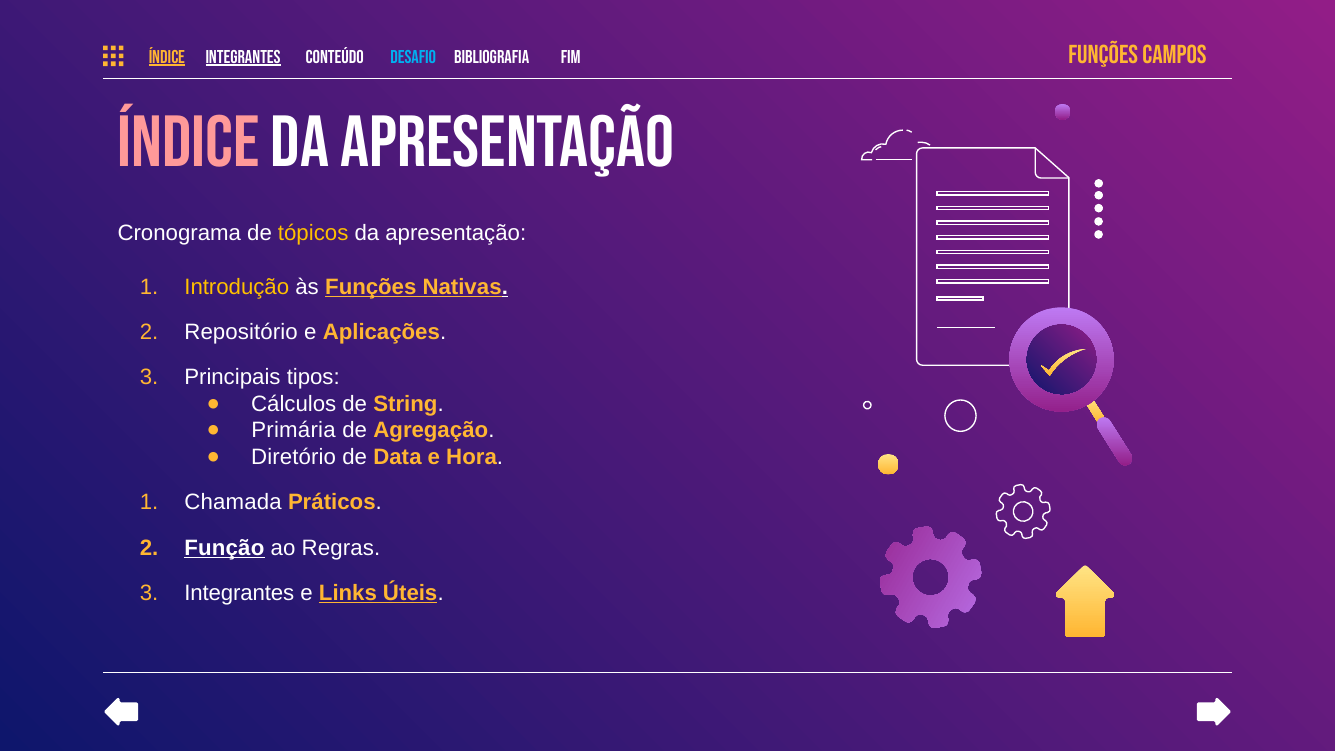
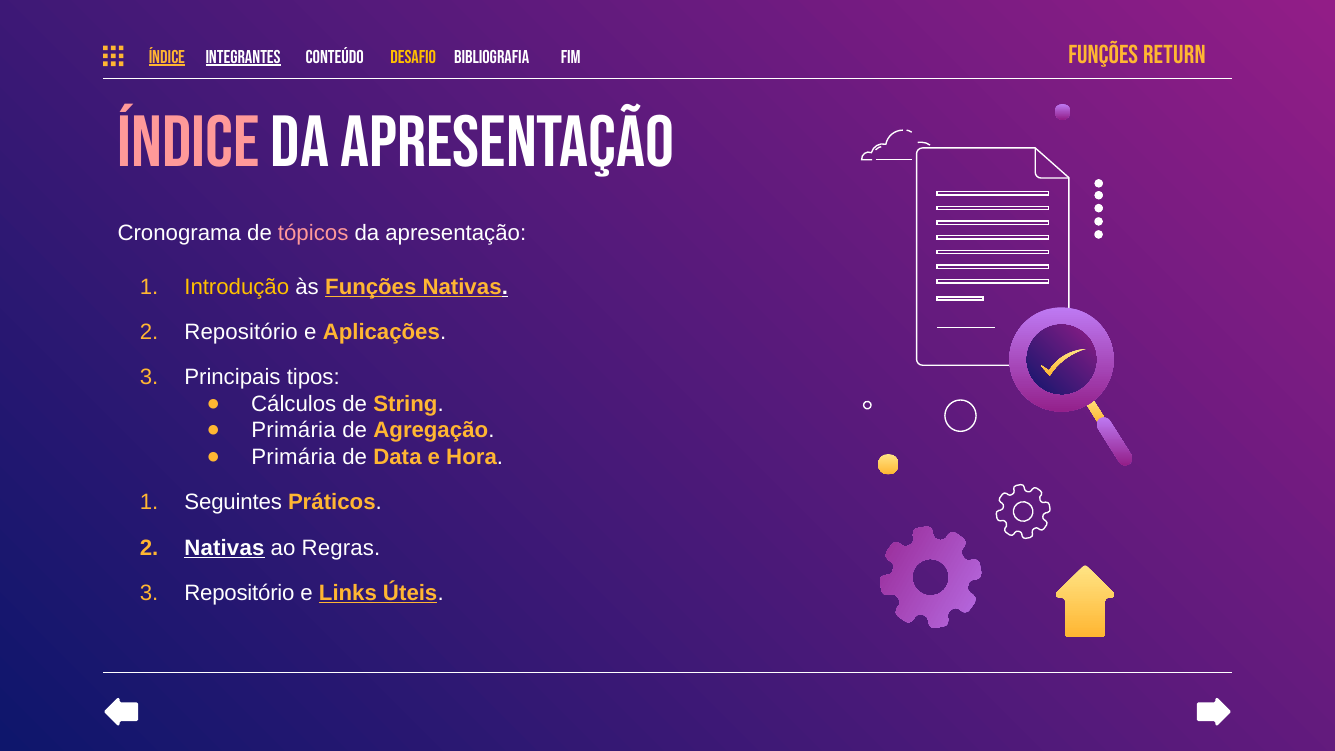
campos: campos -> return
Desafio colour: light blue -> yellow
tópicos colour: yellow -> pink
Diretório at (294, 457): Diretório -> Primária
Chamada: Chamada -> Seguintes
Função at (224, 548): Função -> Nativas
Integrantes at (239, 593): Integrantes -> Repositório
